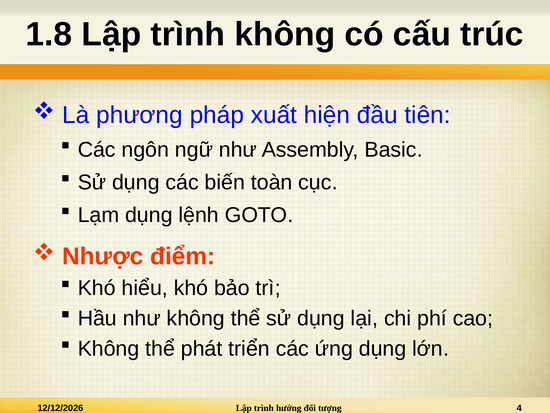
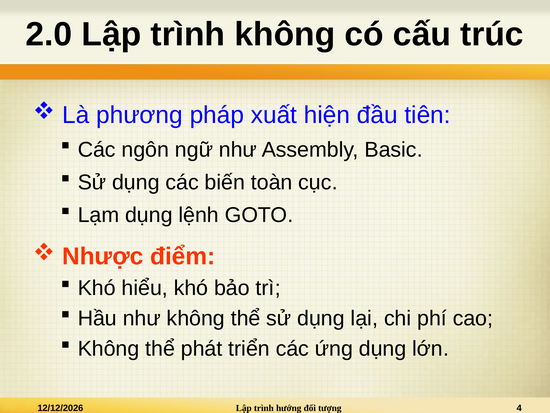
1.8: 1.8 -> 2.0
